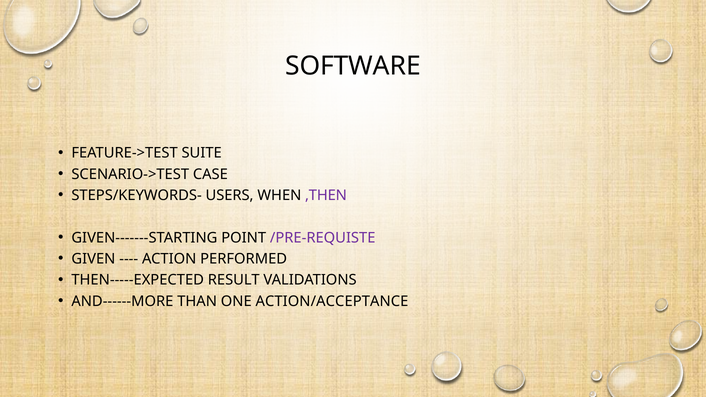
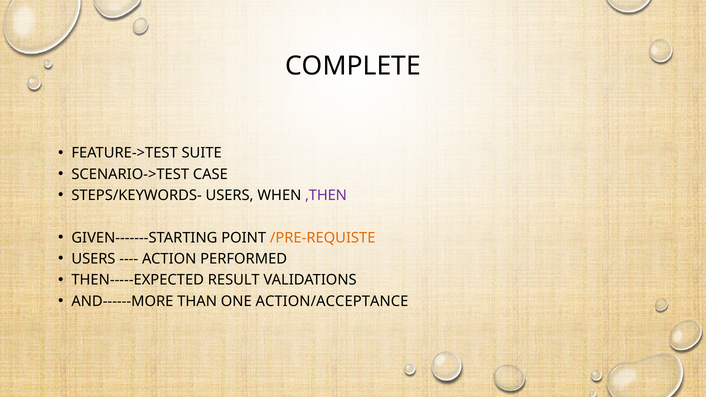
SOFTWARE: SOFTWARE -> COMPLETE
/PRE-REQUISTE colour: purple -> orange
GIVEN at (93, 259): GIVEN -> USERS
